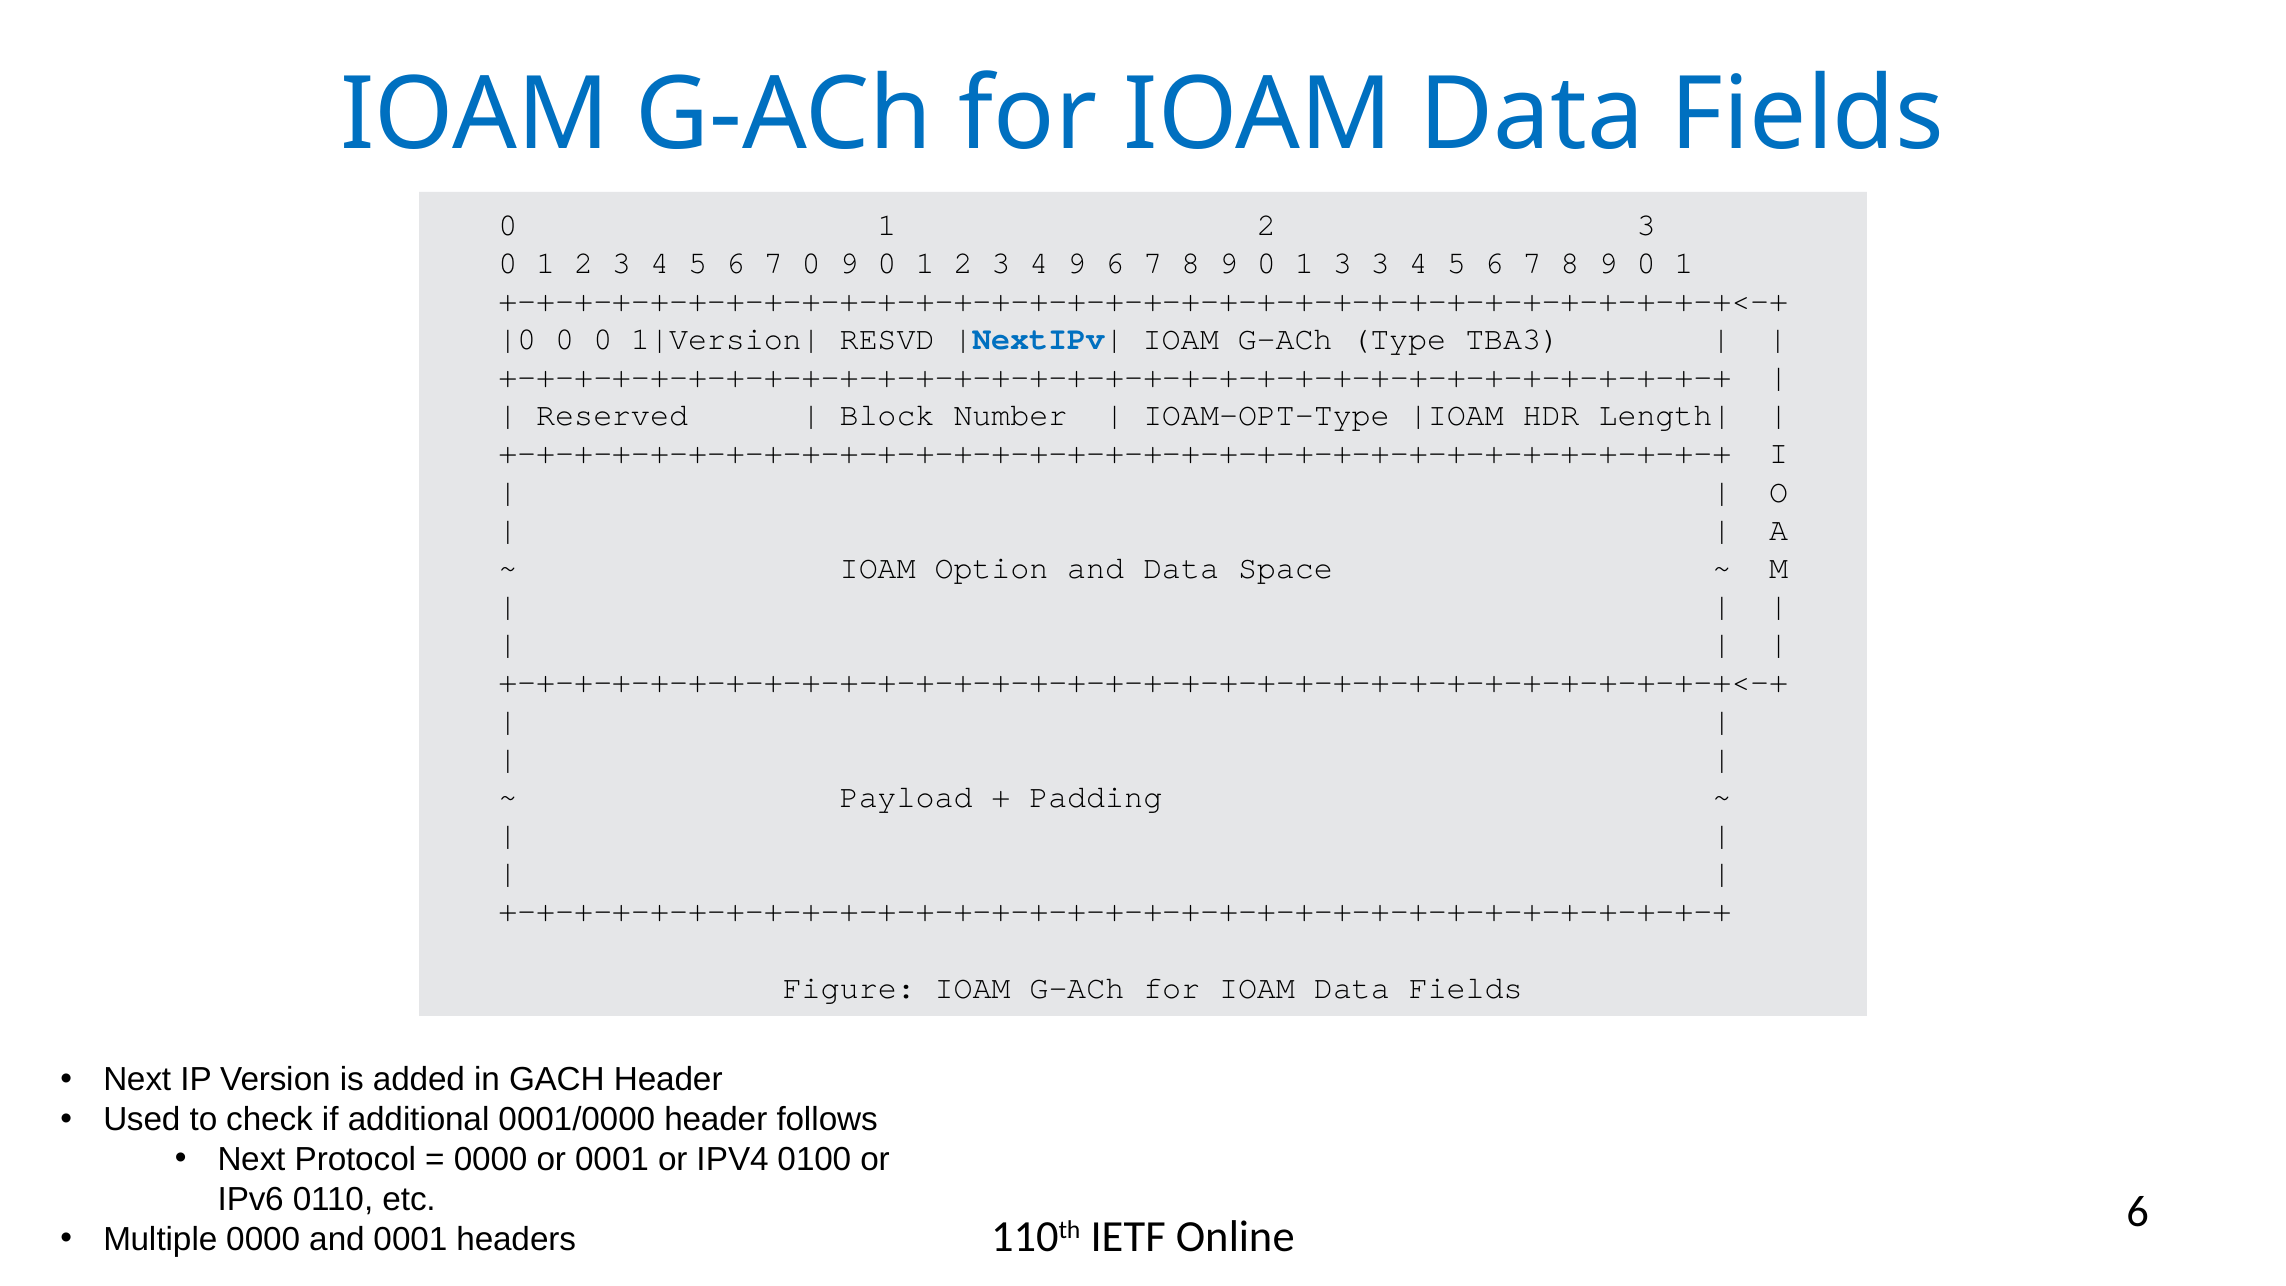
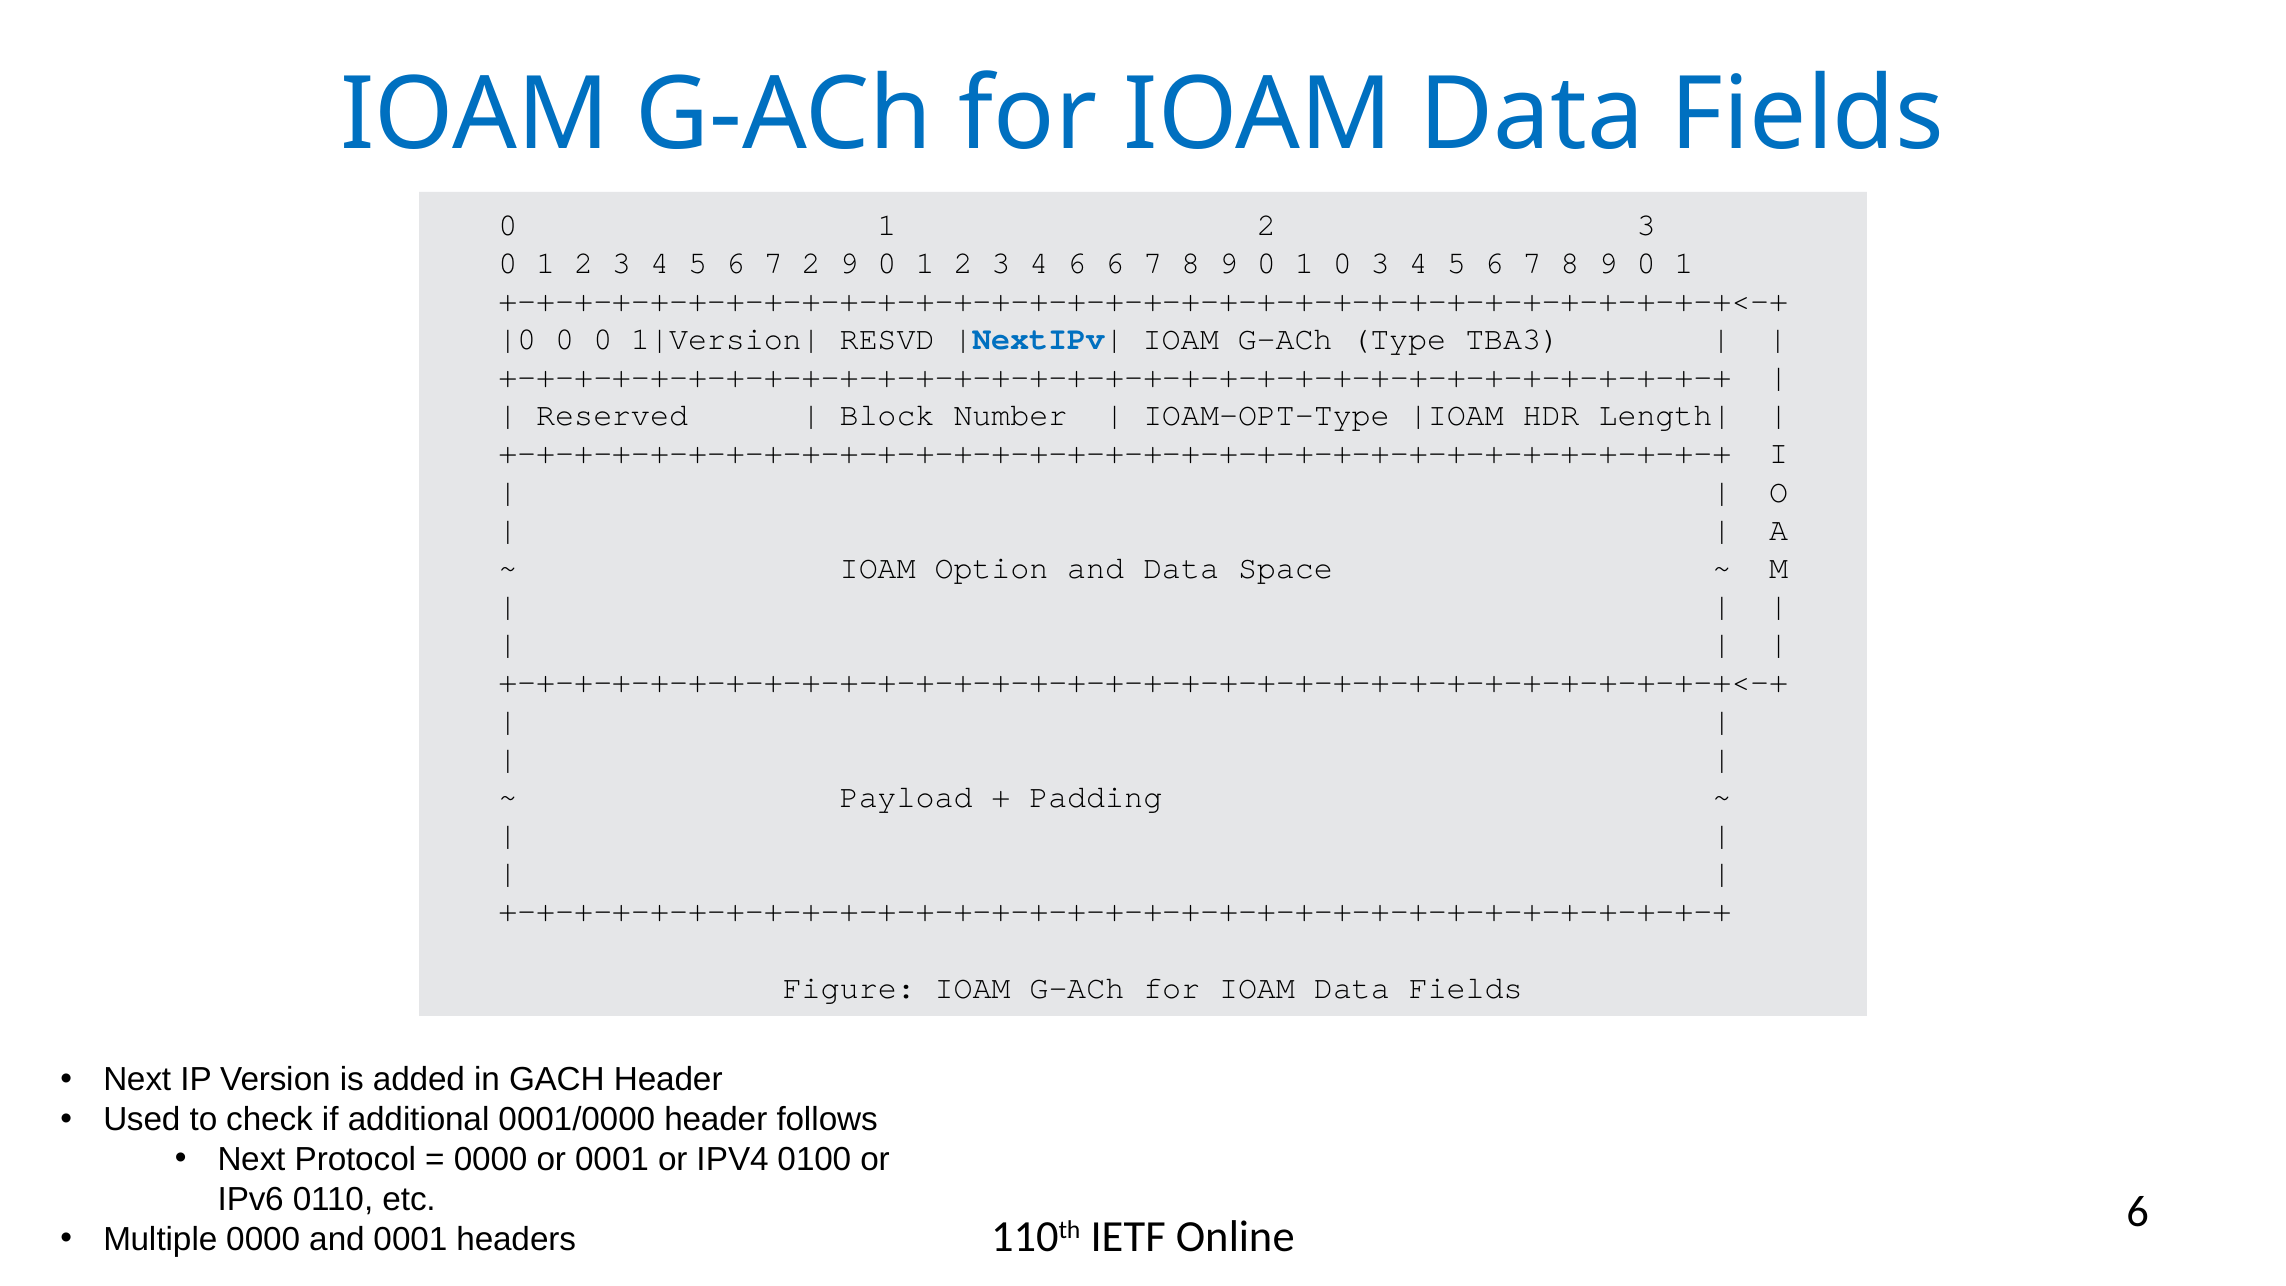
7 0: 0 -> 2
4 9: 9 -> 6
1 3: 3 -> 0
